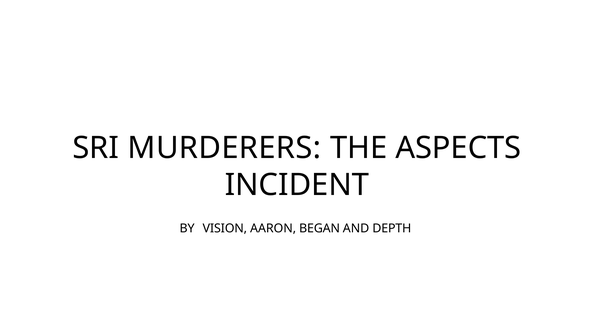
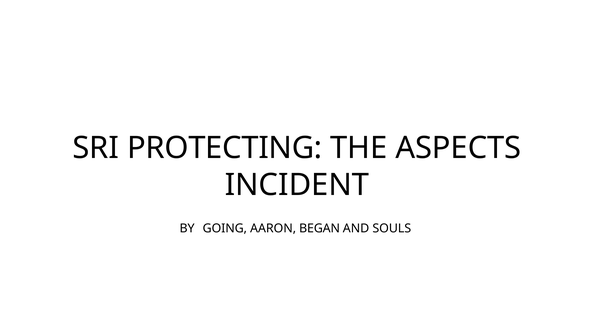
MURDERERS: MURDERERS -> PROTECTING
VISION: VISION -> GOING
DEPTH: DEPTH -> SOULS
